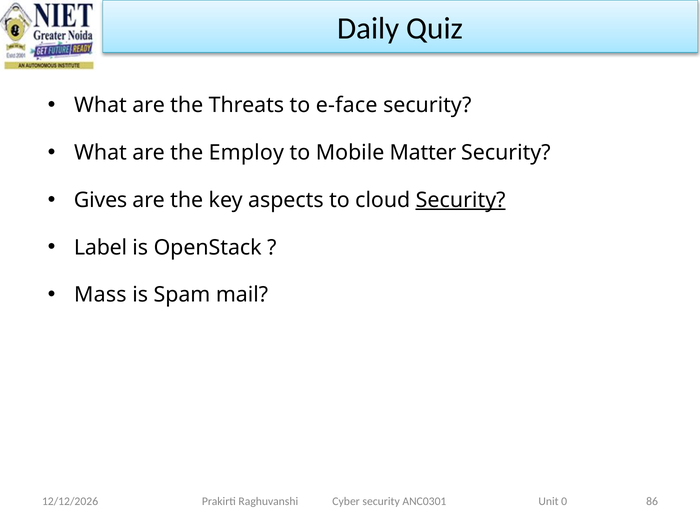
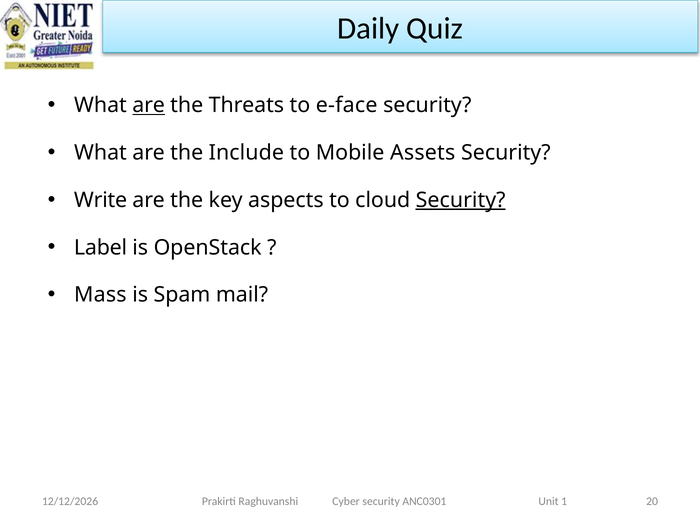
are at (149, 105) underline: none -> present
Employ: Employ -> Include
Matter: Matter -> Assets
Gives: Gives -> Write
86: 86 -> 20
0: 0 -> 1
